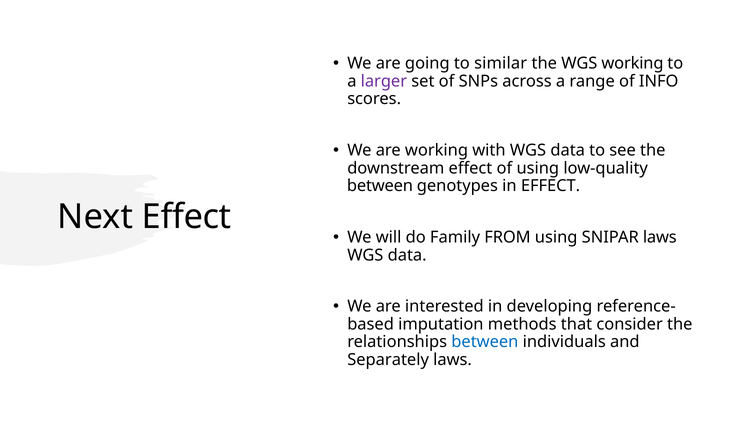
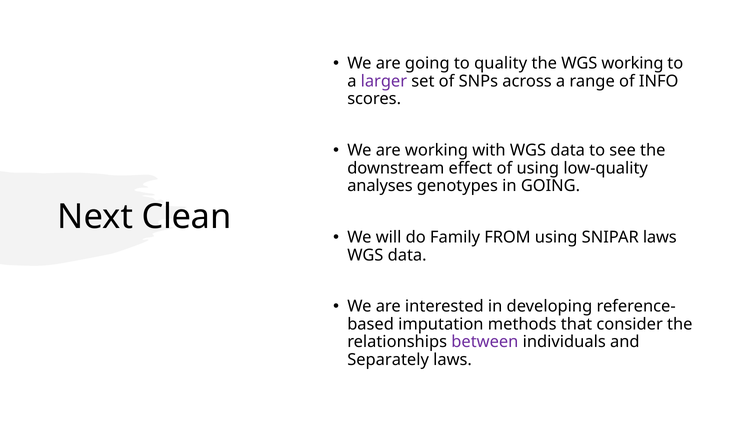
similar: similar -> quality
between at (380, 186): between -> analyses
in EFFECT: EFFECT -> GOING
Next Effect: Effect -> Clean
between at (485, 342) colour: blue -> purple
